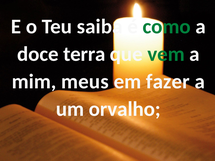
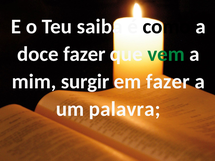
como colour: green -> black
doce terra: terra -> fazer
meus: meus -> surgir
orvalho: orvalho -> palavra
